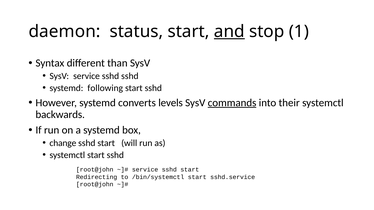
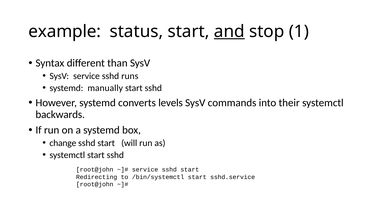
daemon: daemon -> example
sshd sshd: sshd -> runs
following: following -> manually
commands underline: present -> none
